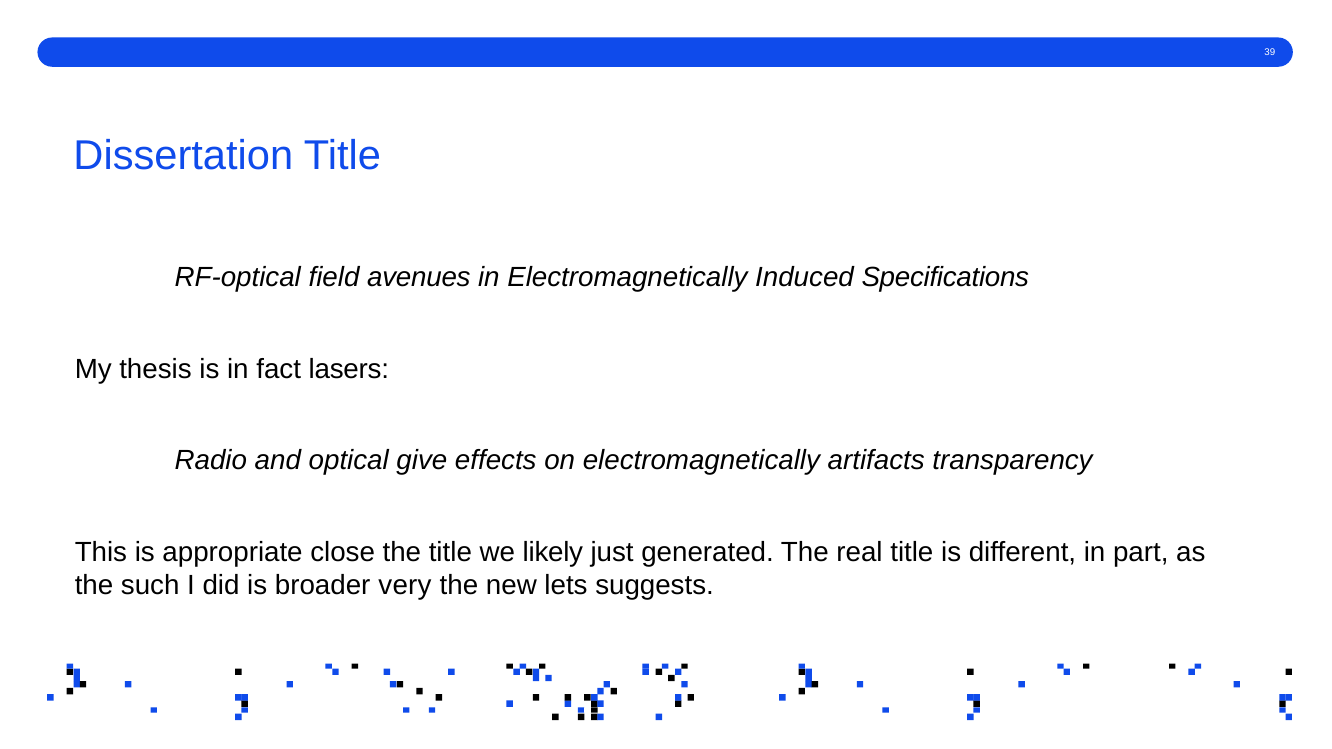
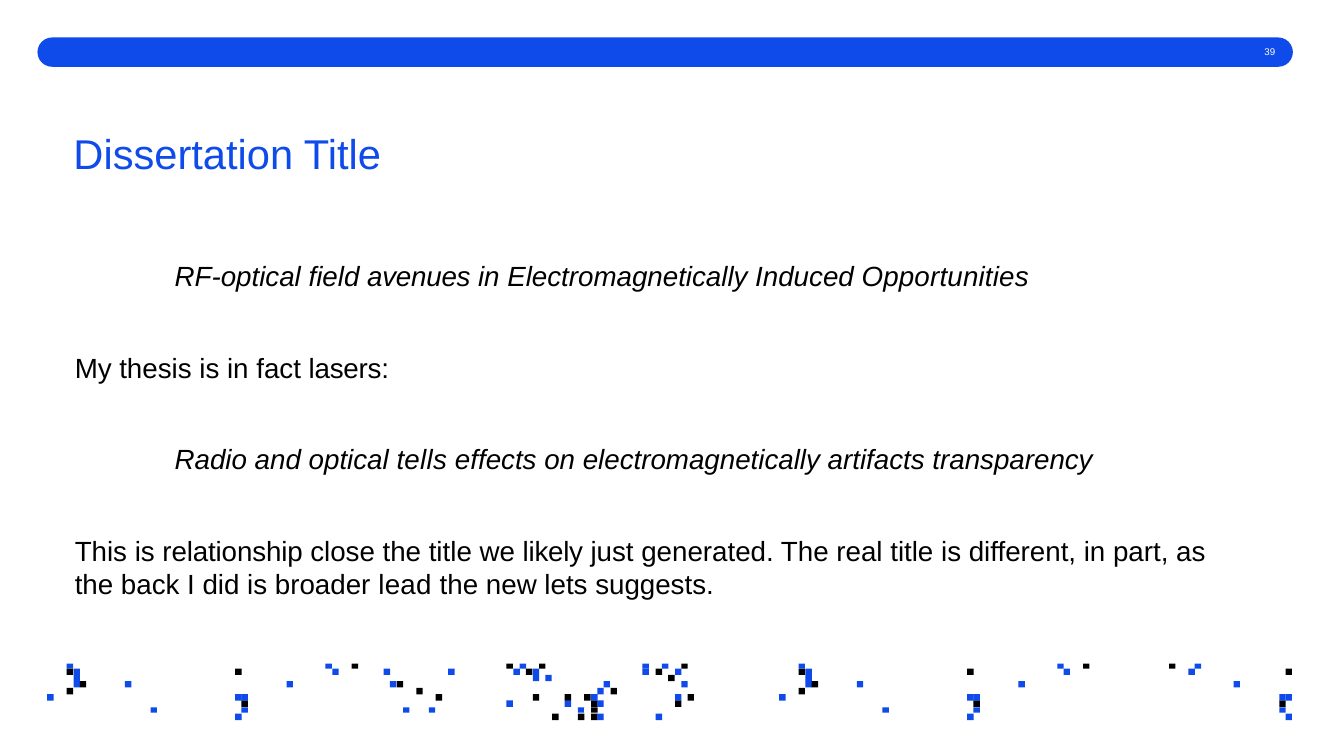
Specifications: Specifications -> Opportunities
give: give -> tells
appropriate: appropriate -> relationship
such: such -> back
very: very -> lead
